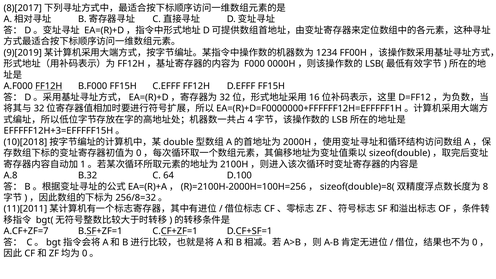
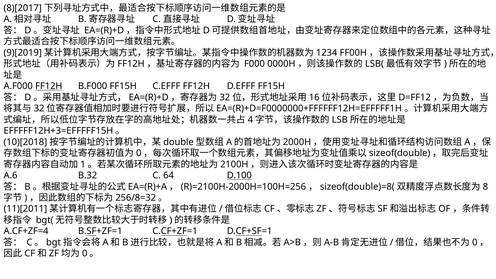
A.8: A.8 -> A.6
D.100 underline: none -> present
A.CF+ZF=7: A.CF+ZF=7 -> A.CF+ZF=4
